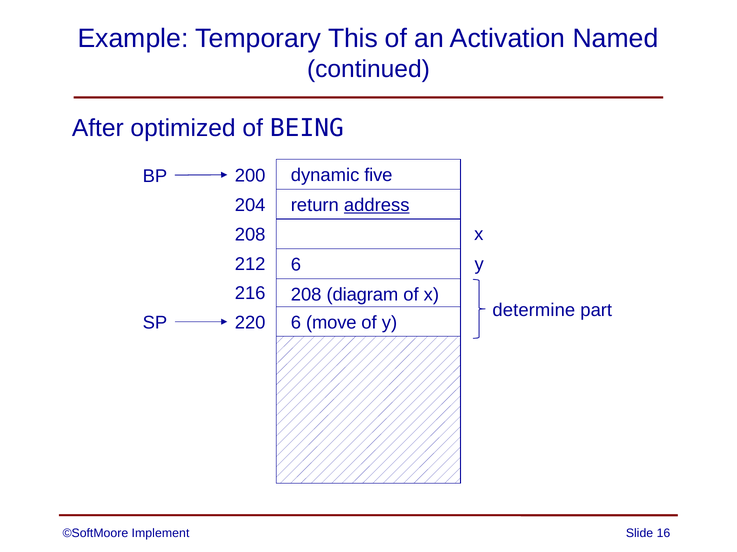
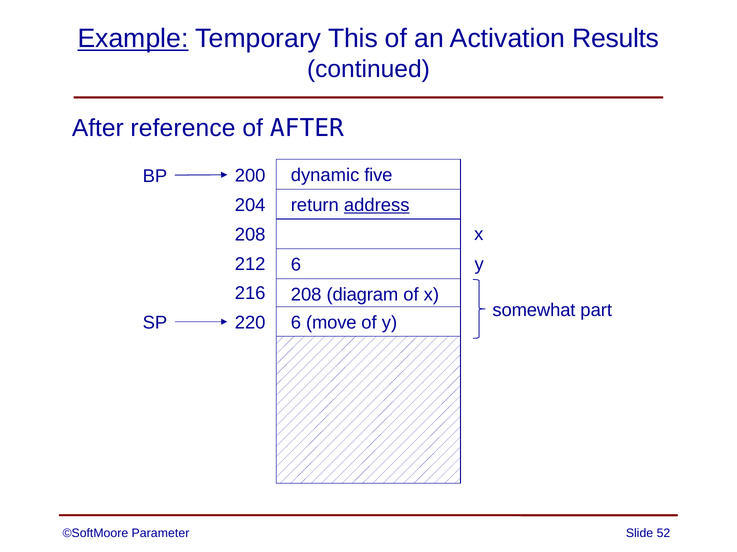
Example underline: none -> present
Named: Named -> Results
optimized: optimized -> reference
of BEING: BEING -> AFTER
determine: determine -> somewhat
Implement: Implement -> Parameter
16: 16 -> 52
